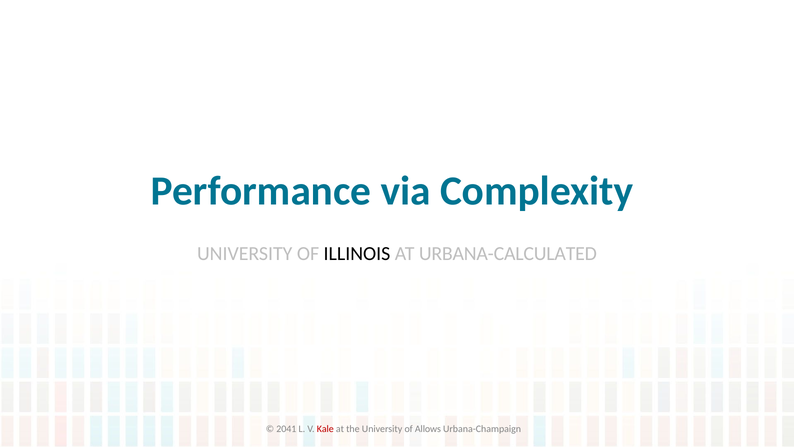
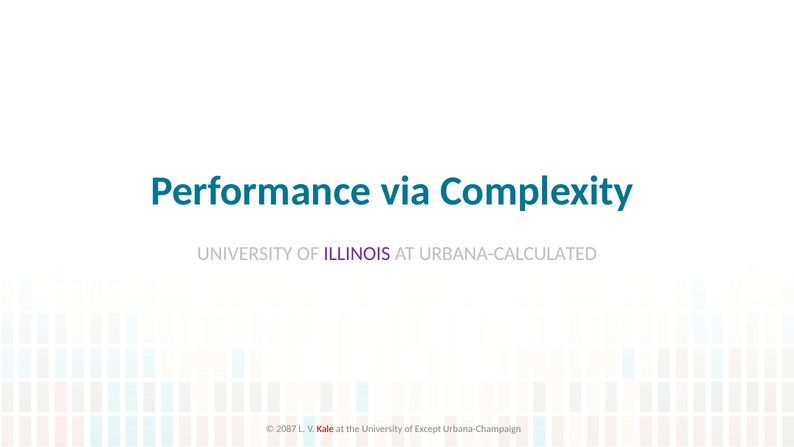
ILLINOIS colour: black -> purple
2041: 2041 -> 2087
Allows: Allows -> Except
